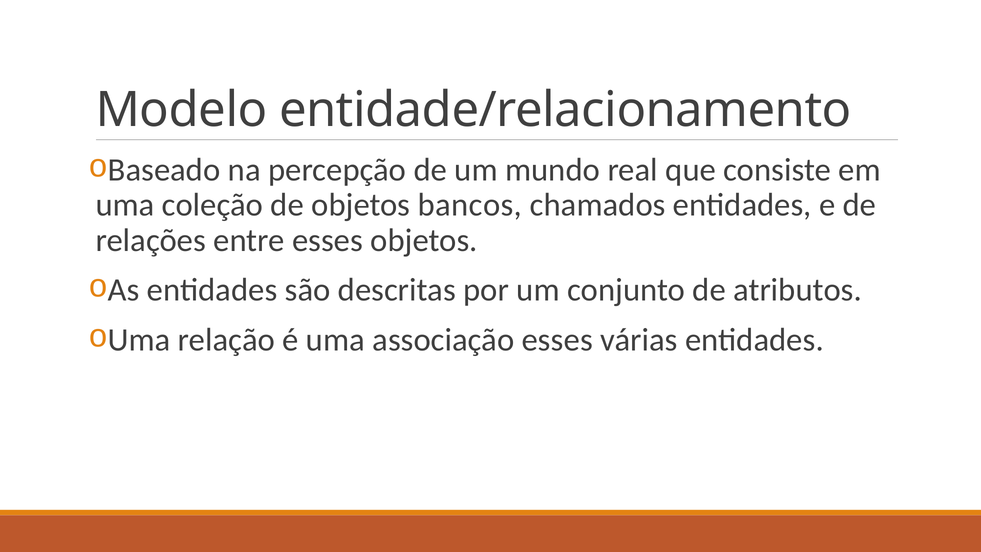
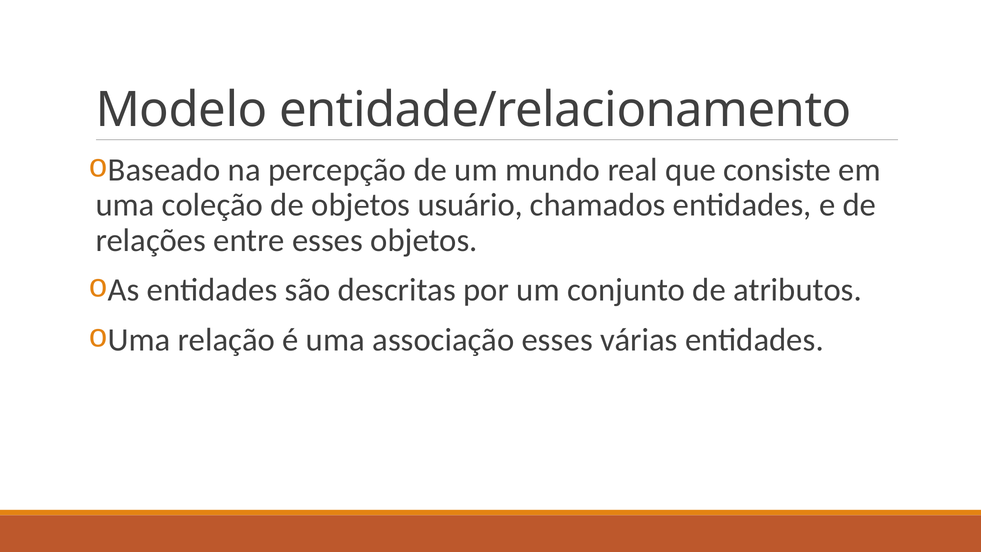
bancos: bancos -> usuário
